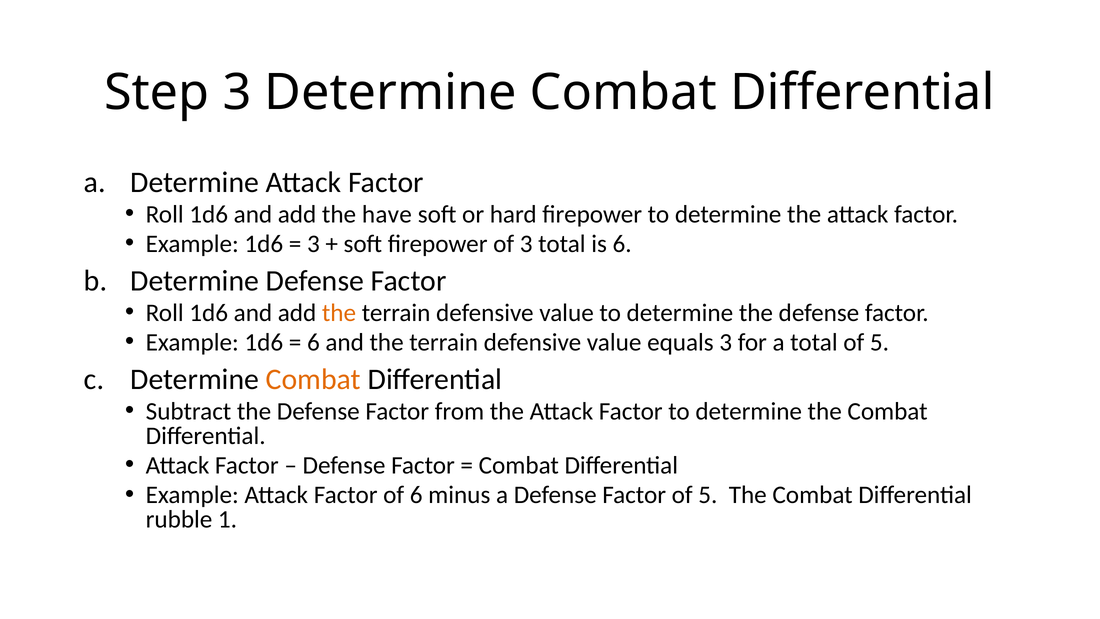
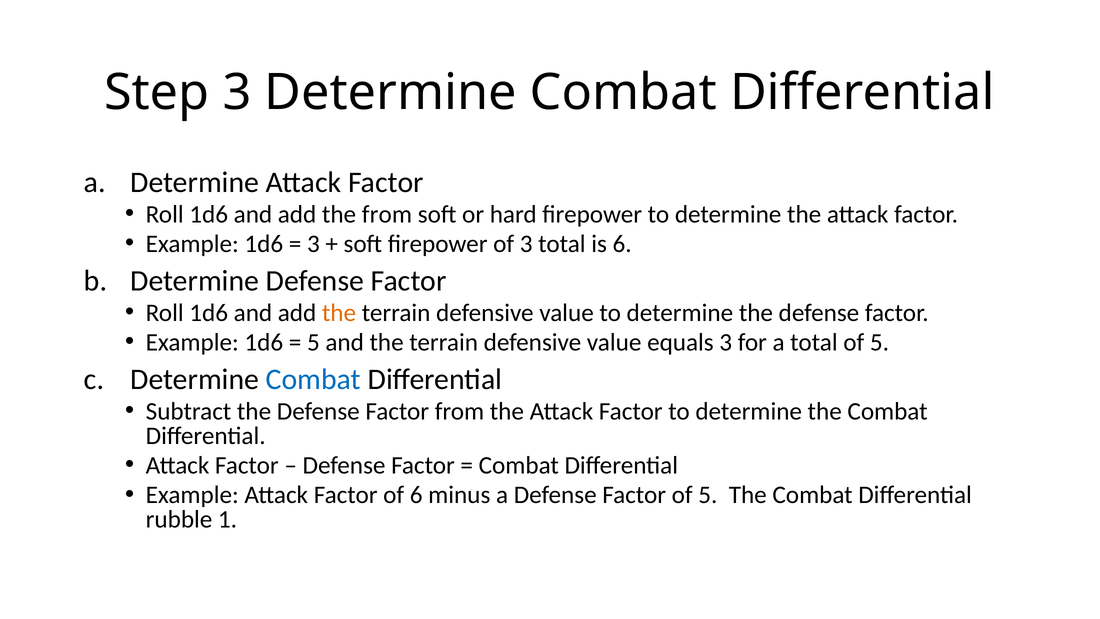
the have: have -> from
6 at (313, 342): 6 -> 5
Combat at (313, 379) colour: orange -> blue
